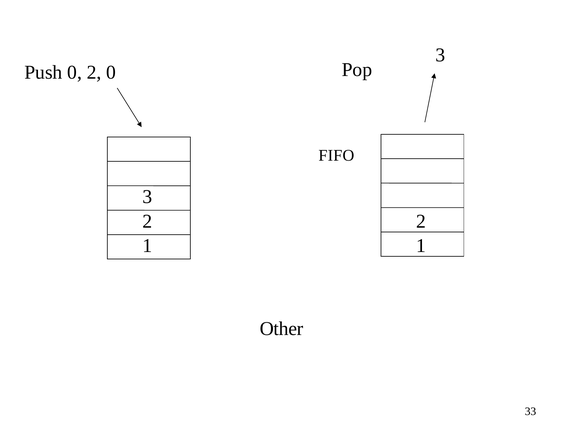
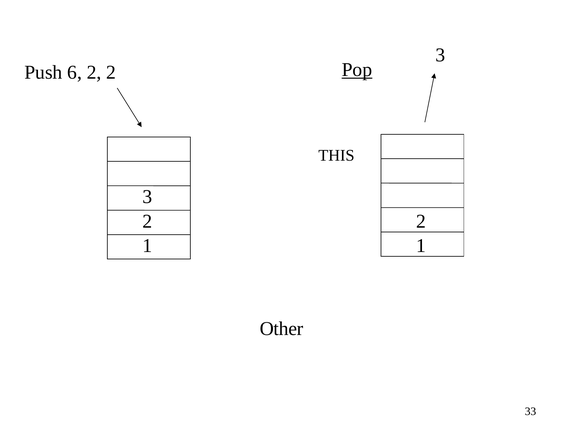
Pop underline: none -> present
Push 0: 0 -> 6
2 0: 0 -> 2
FIFO: FIFO -> THIS
